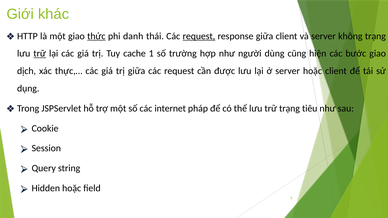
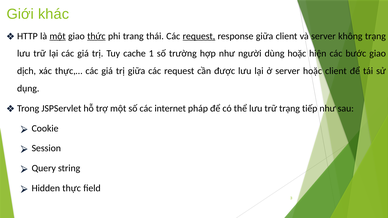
một at (58, 36) underline: none -> present
danh: danh -> trang
trữ at (40, 54) underline: present -> none
dùng cũng: cũng -> hoặc
tiêu: tiêu -> tiếp
Hidden hoặc: hoặc -> thực
